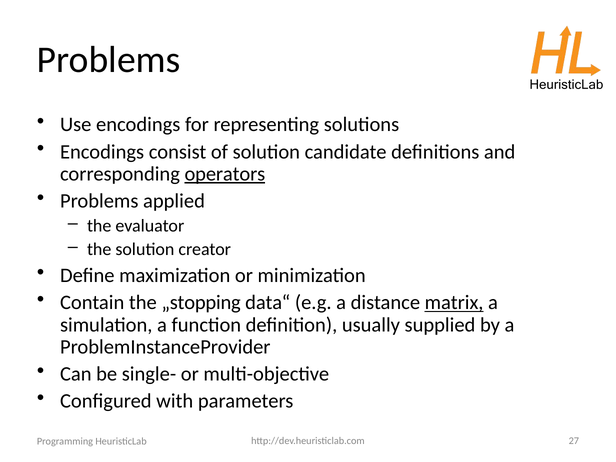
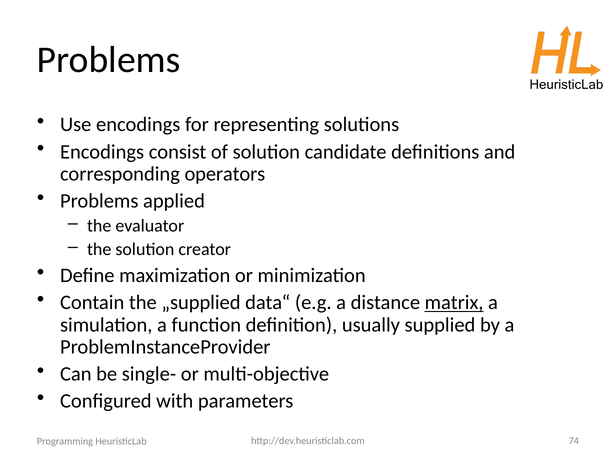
operators underline: present -> none
„stopping: „stopping -> „supplied
27: 27 -> 74
